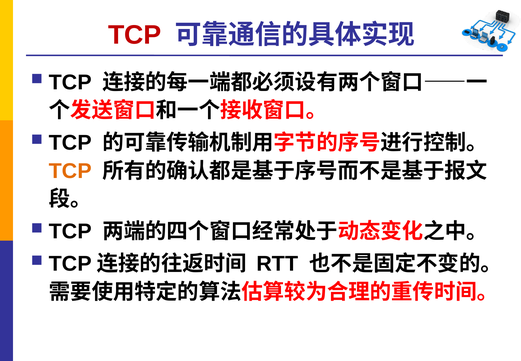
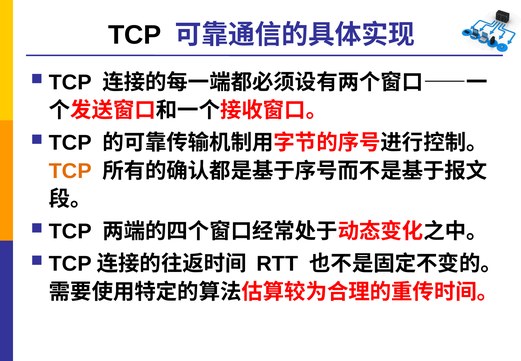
TCP at (135, 35) colour: red -> black
